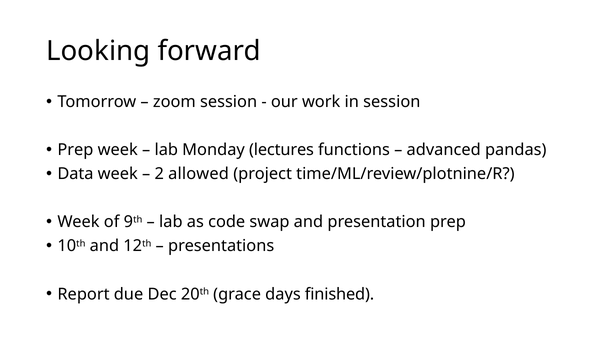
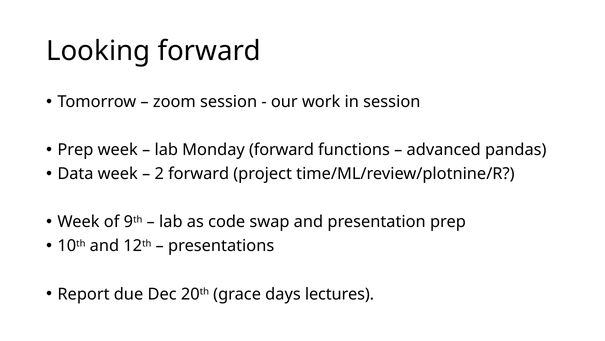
Monday lectures: lectures -> forward
2 allowed: allowed -> forward
finished: finished -> lectures
